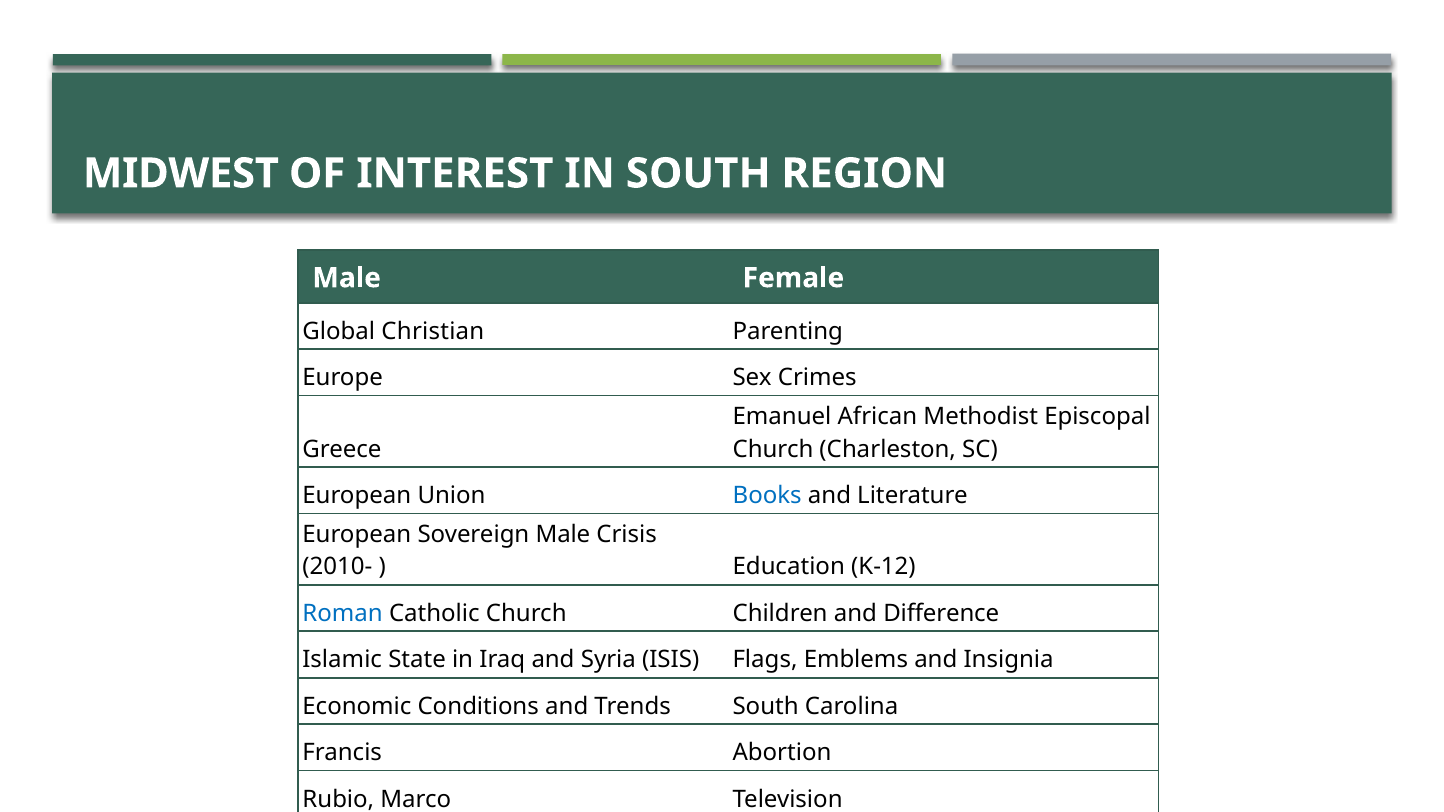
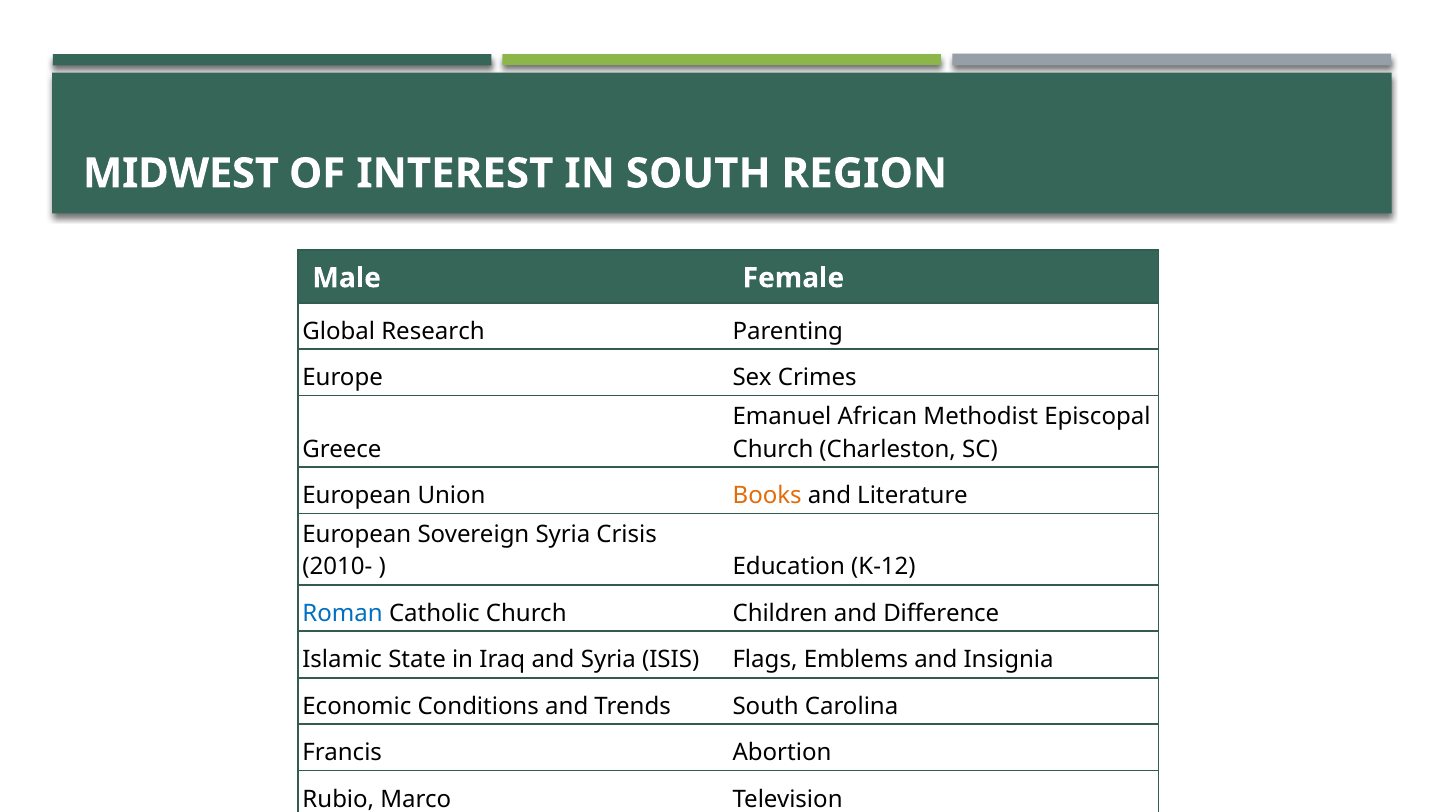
Christian: Christian -> Research
Books colour: blue -> orange
Sovereign Male: Male -> Syria
